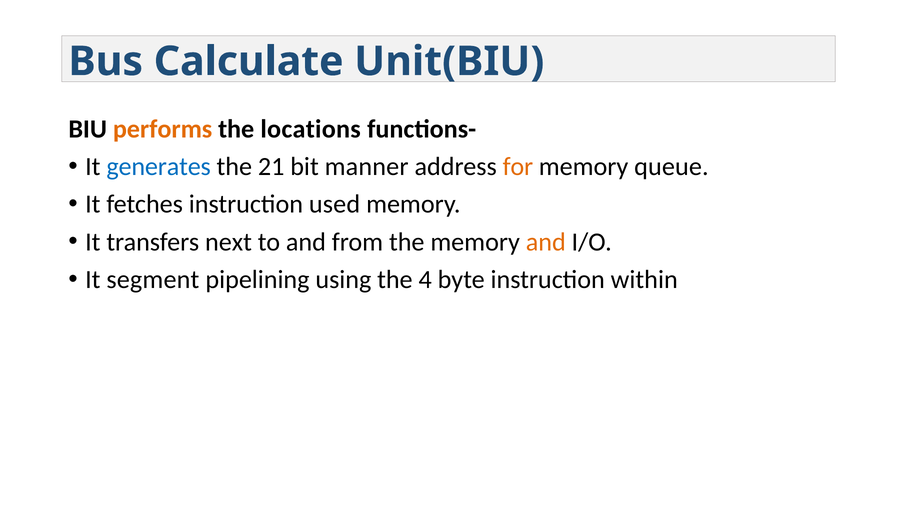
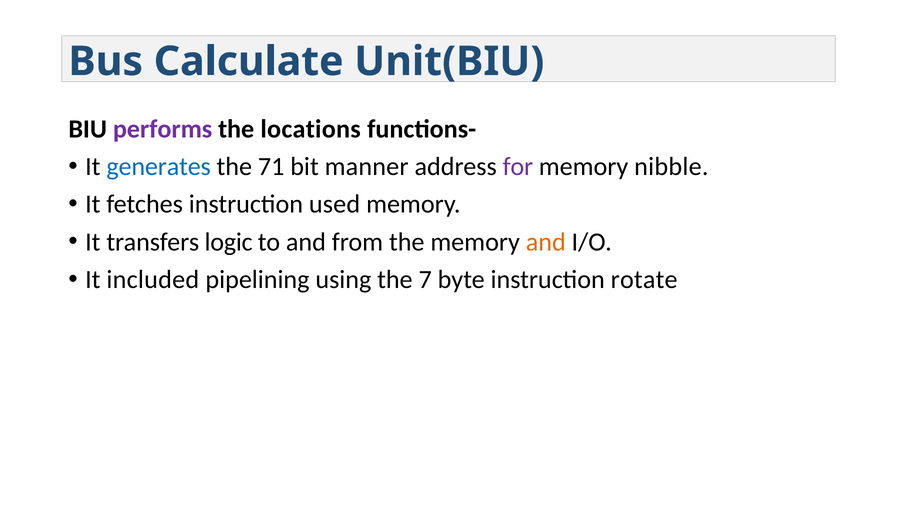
performs colour: orange -> purple
21: 21 -> 71
for colour: orange -> purple
queue: queue -> nibble
next: next -> logic
segment: segment -> included
4: 4 -> 7
within: within -> rotate
